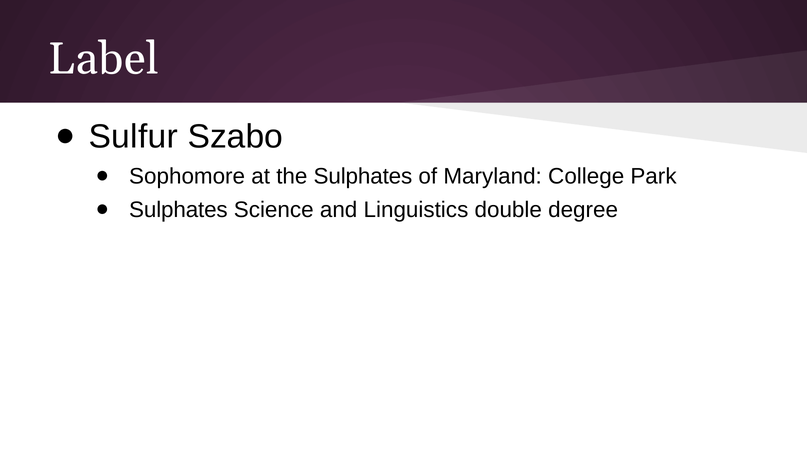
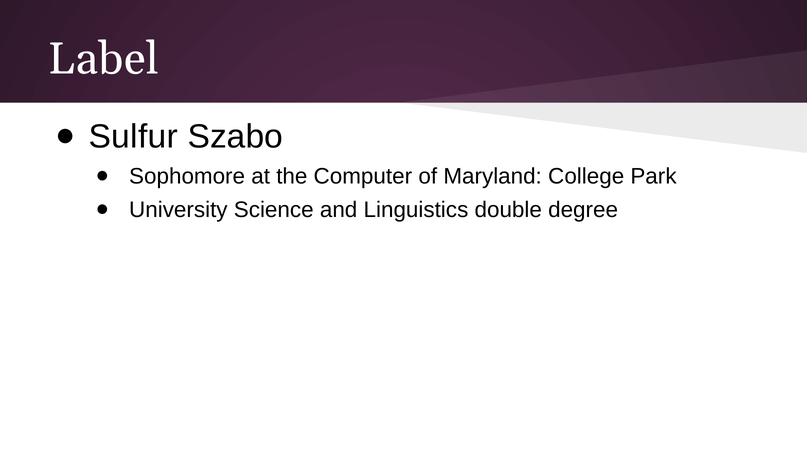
the Sulphates: Sulphates -> Computer
Sulphates at (178, 210): Sulphates -> University
